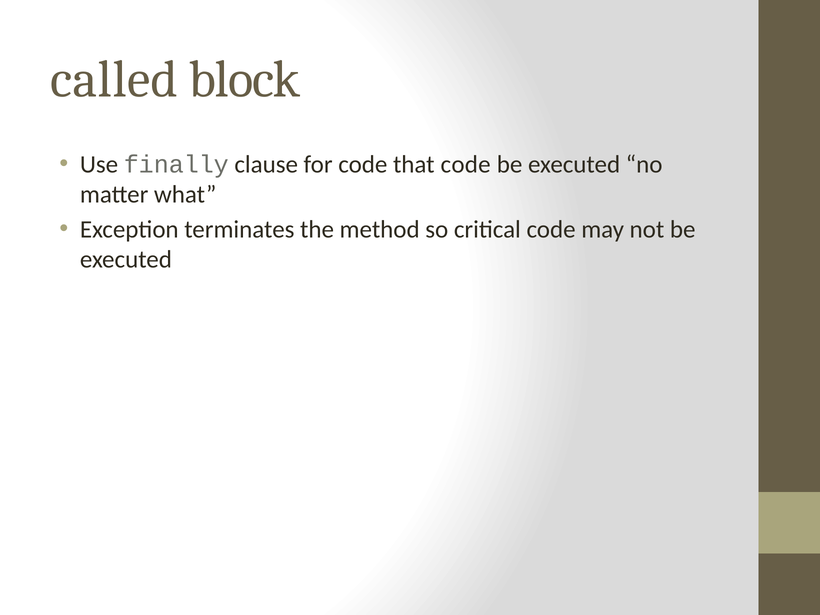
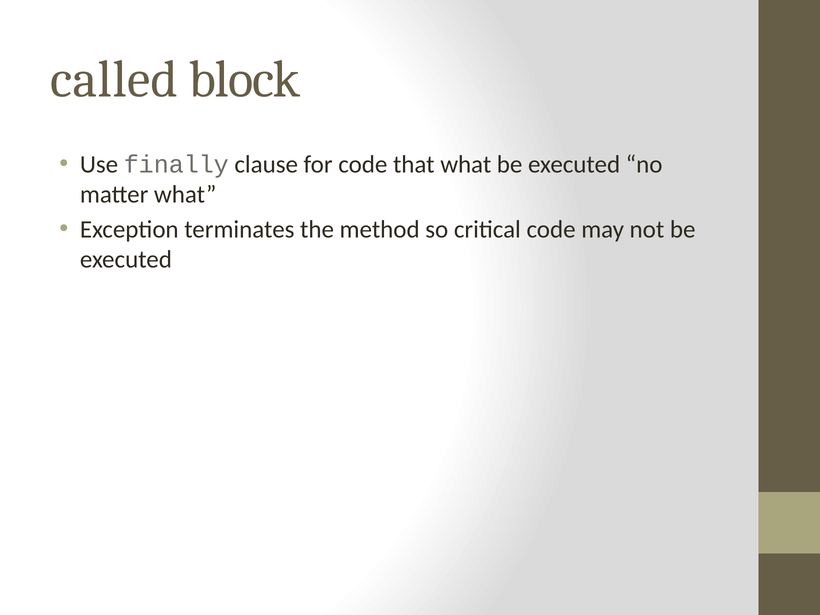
that code: code -> what
